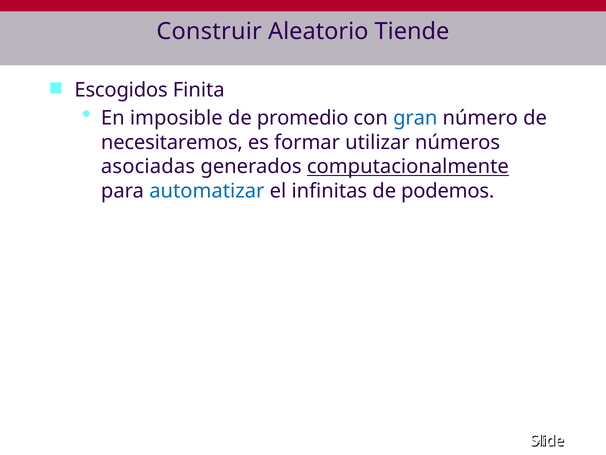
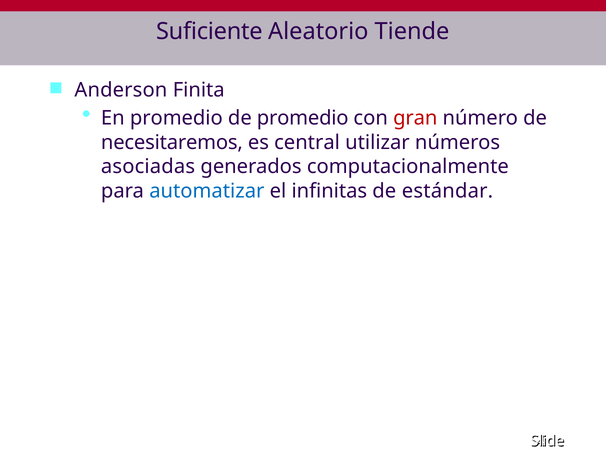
Construir: Construir -> Suficiente
Escogidos: Escogidos -> Anderson
En imposible: imposible -> promedio
gran colour: blue -> red
formar: formar -> central
computacionalmente underline: present -> none
podemos: podemos -> estándar
